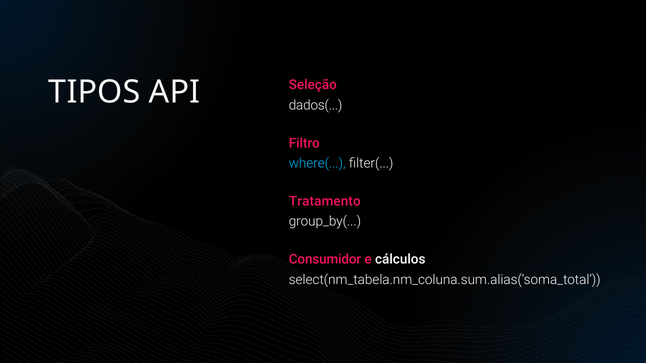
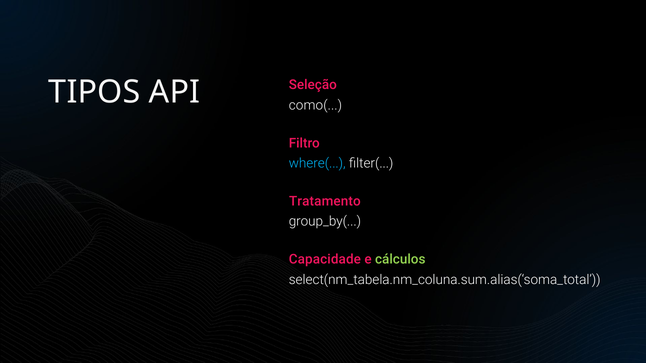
dados(: dados( -> como(
Consumidor: Consumidor -> Capacidade
cálculos colour: white -> light green
